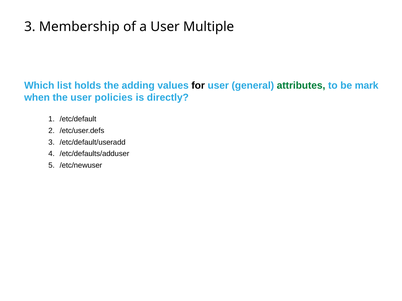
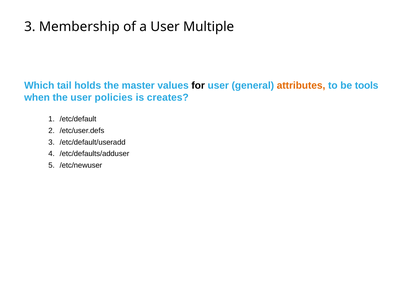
list: list -> tail
adding: adding -> master
attributes colour: green -> orange
mark: mark -> tools
directly: directly -> creates
